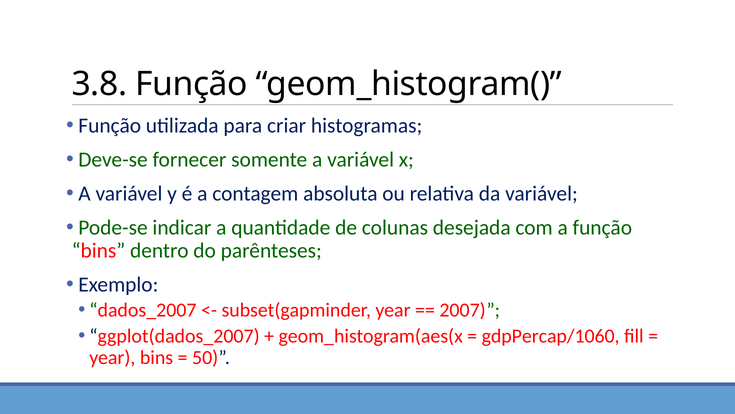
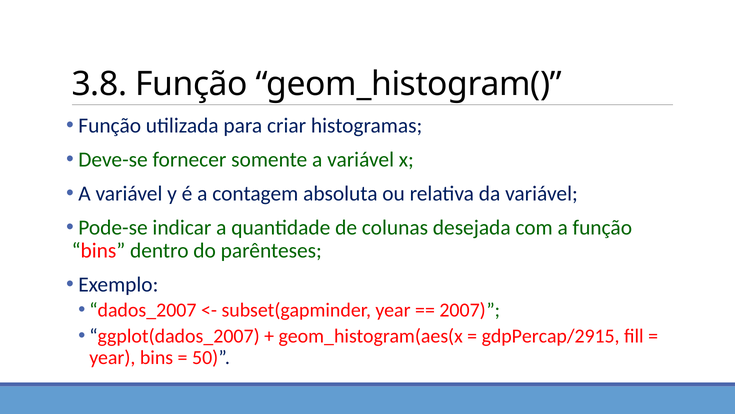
gdpPercap/1060: gdpPercap/1060 -> gdpPercap/2915
